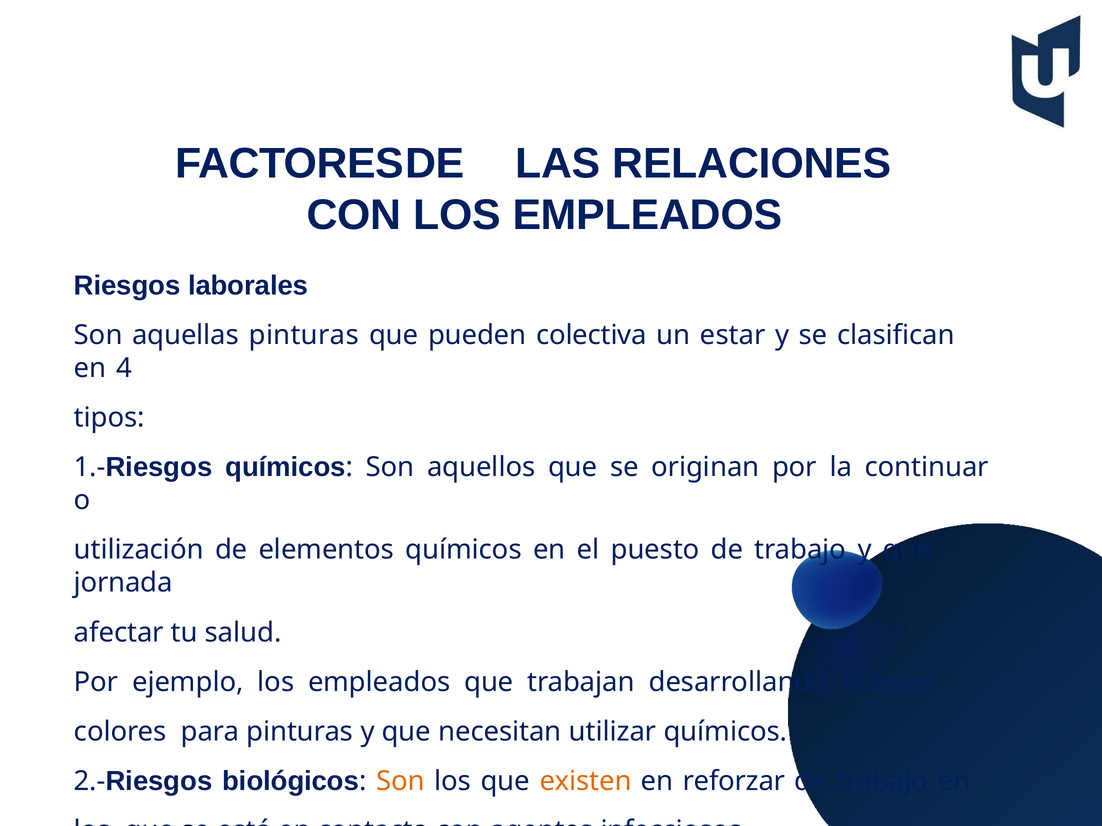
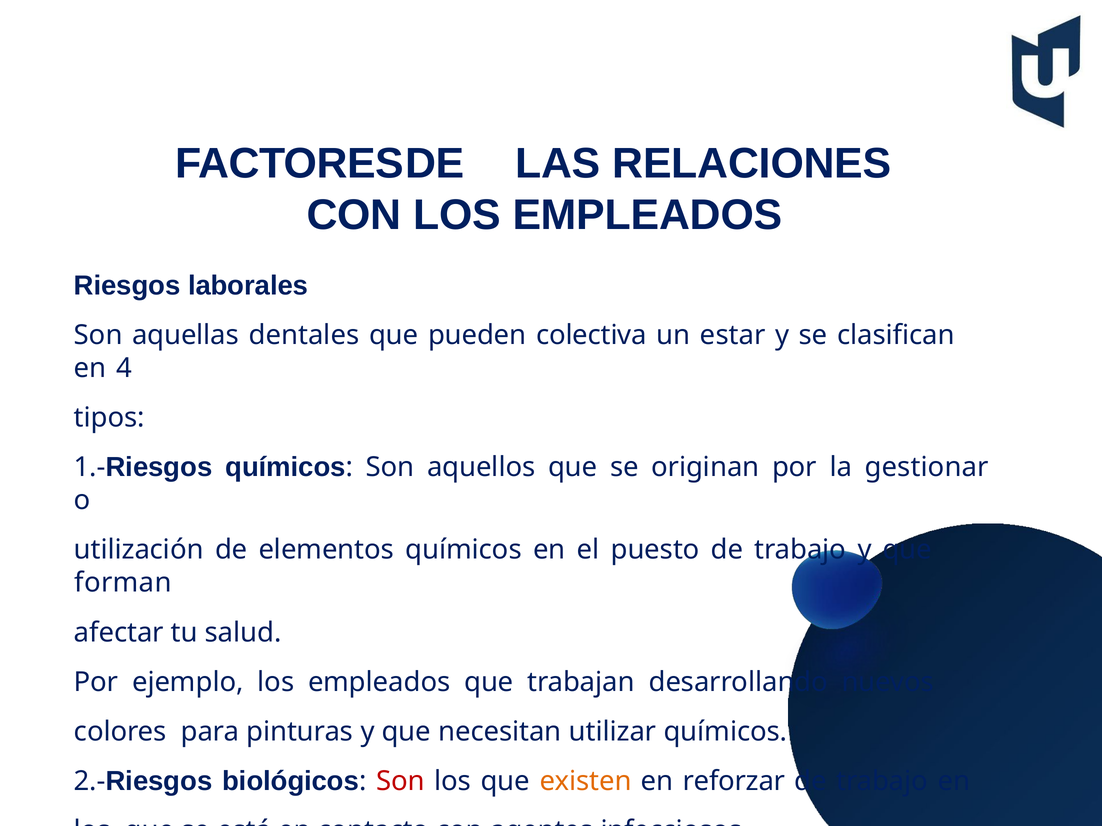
aquellas pinturas: pinturas -> dentales
continuar: continuar -> gestionar
jornada: jornada -> forman
Son at (401, 782) colour: orange -> red
